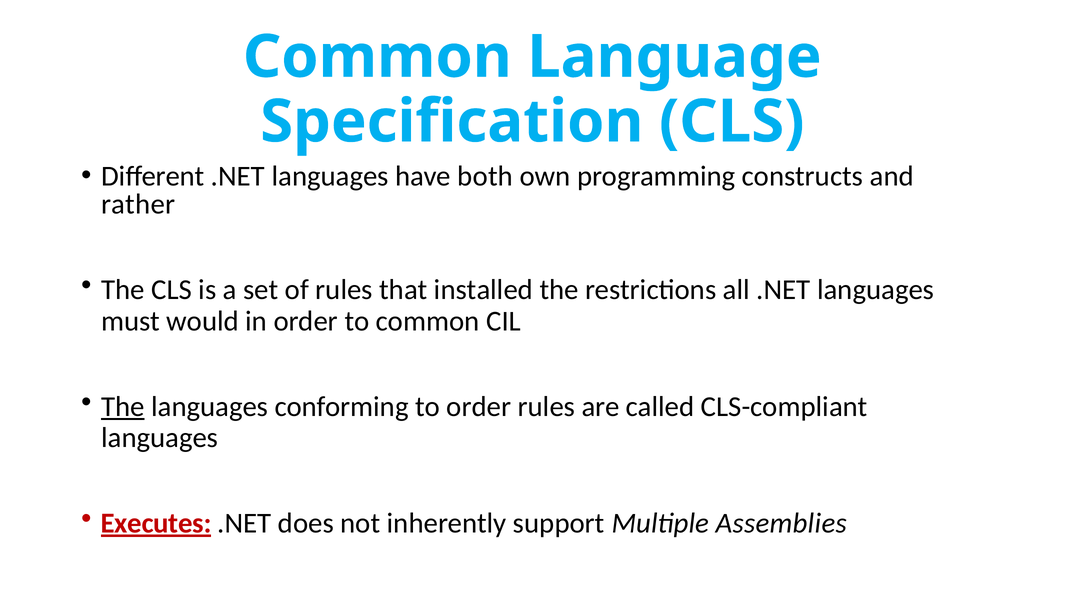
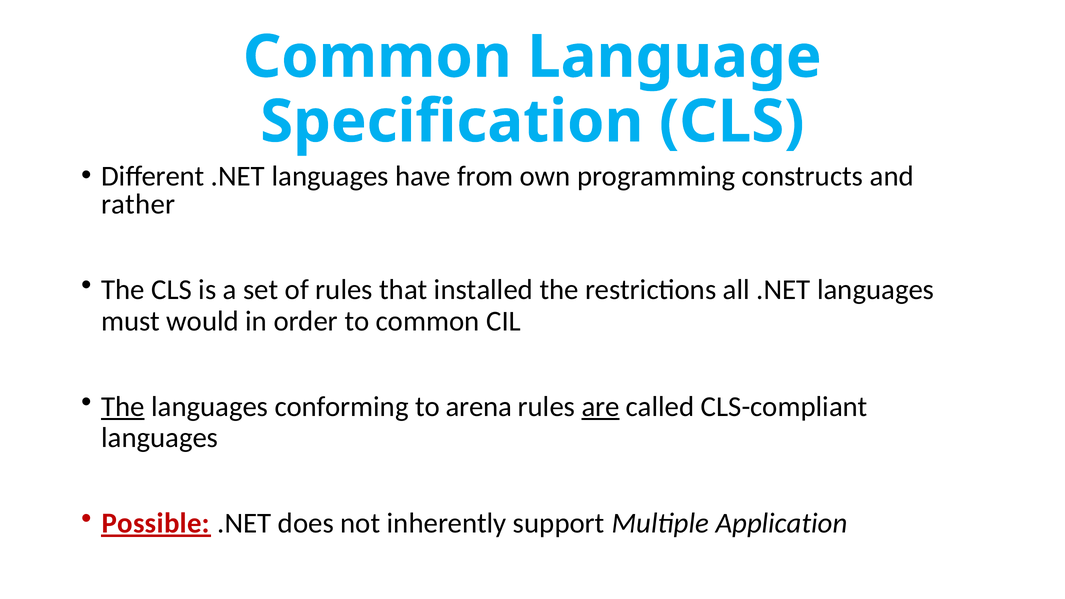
both: both -> from
to order: order -> arena
are underline: none -> present
Executes: Executes -> Possible
Assemblies: Assemblies -> Application
